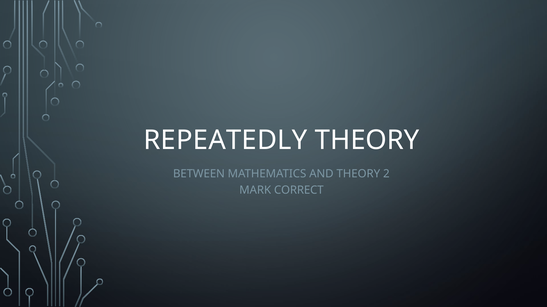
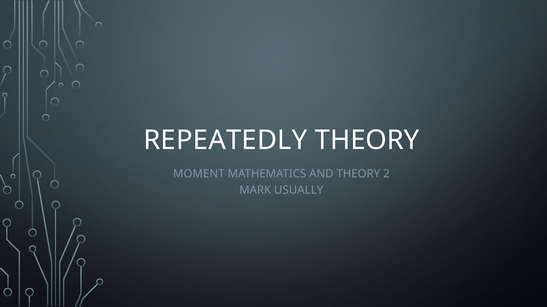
BETWEEN: BETWEEN -> MOMENT
CORRECT: CORRECT -> USUALLY
